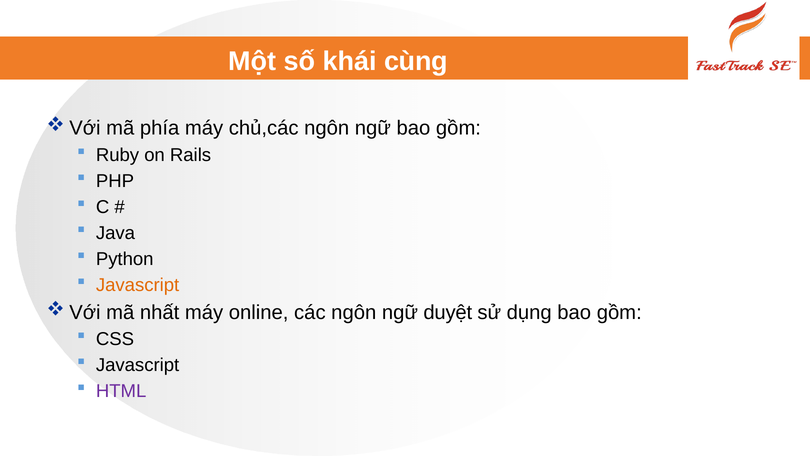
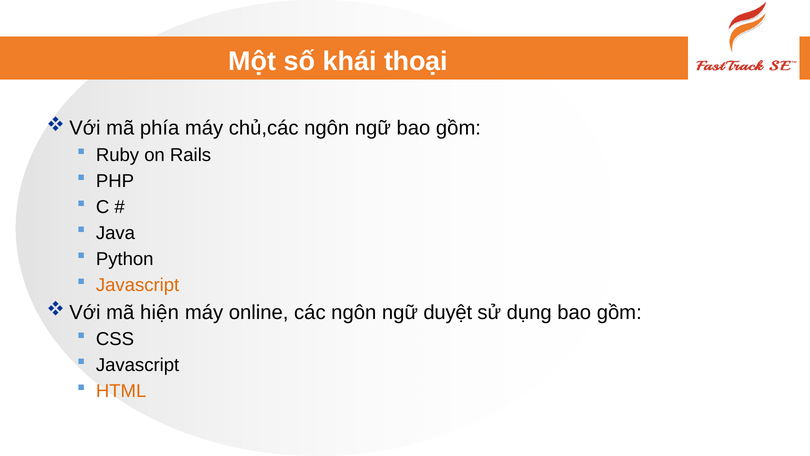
cùng: cùng -> thoại
nhất: nhất -> hiện
HTML colour: purple -> orange
